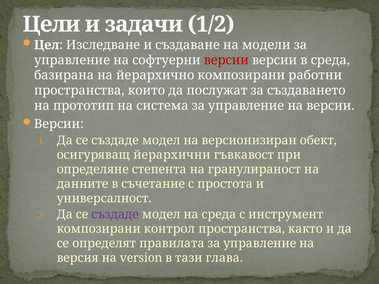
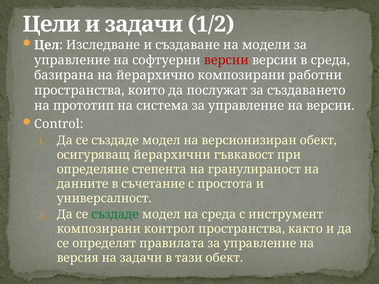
Версии at (59, 124): Версии -> Control
създаде at (115, 215) colour: purple -> green
на version: version -> задачи
тази глава: глава -> обект
